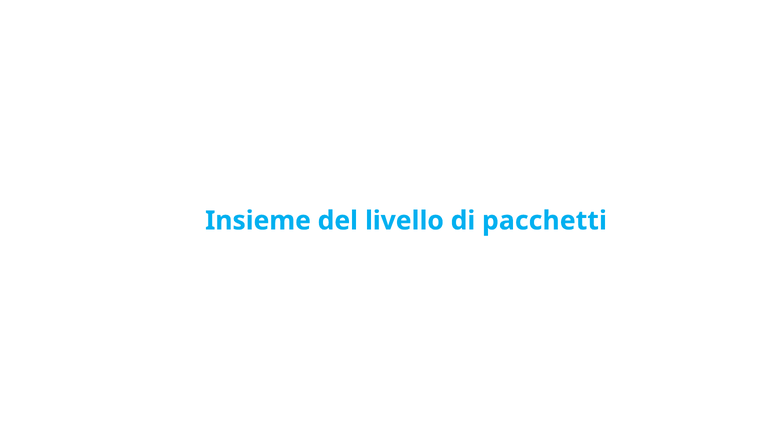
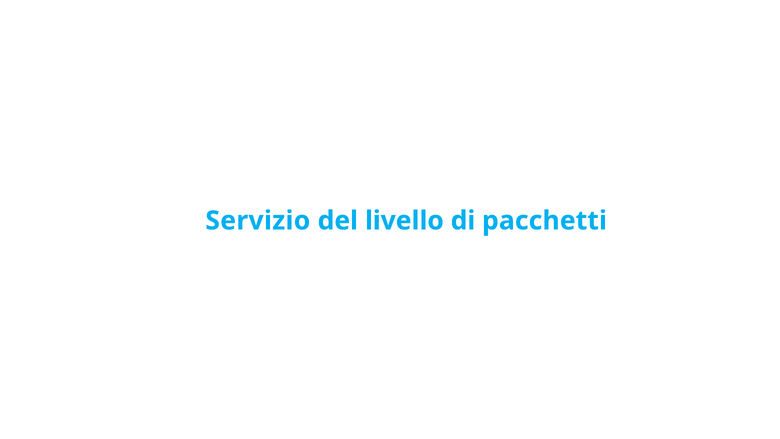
Insieme: Insieme -> Servizio
